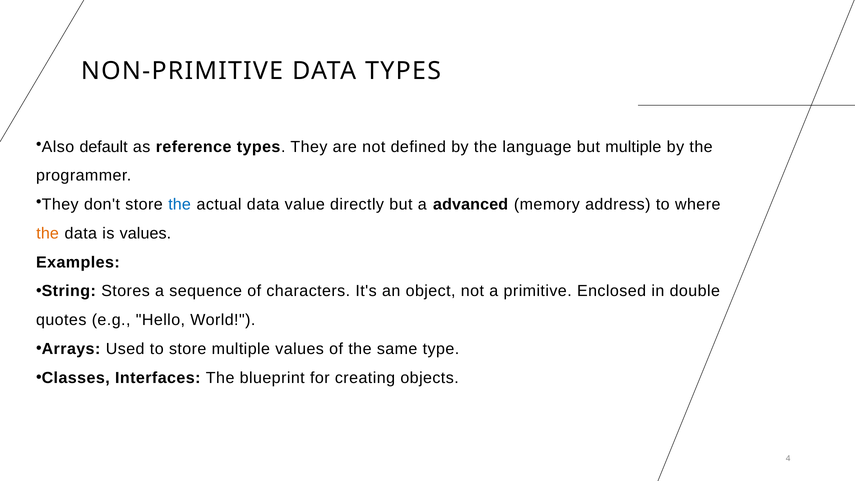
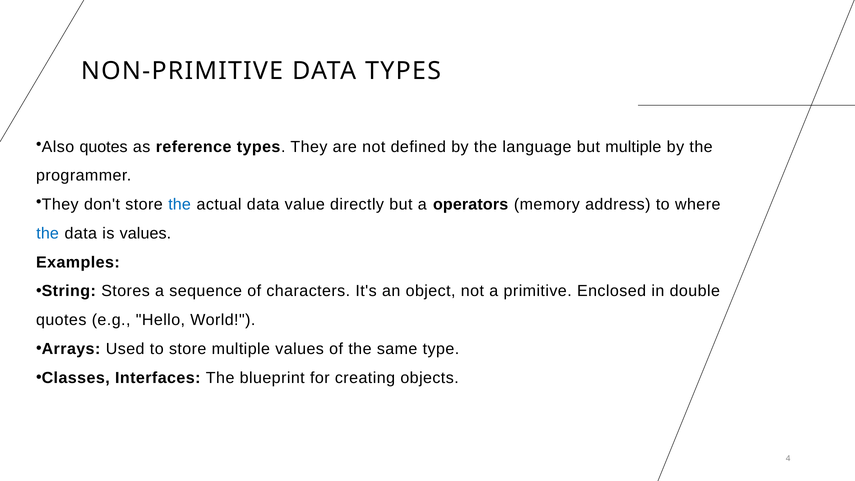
Also default: default -> quotes
advanced: advanced -> operators
the at (48, 233) colour: orange -> blue
